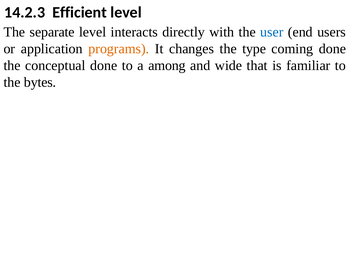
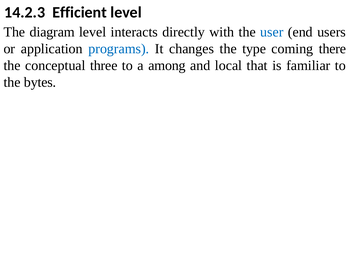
separate: separate -> diagram
programs colour: orange -> blue
coming done: done -> there
conceptual done: done -> three
wide: wide -> local
